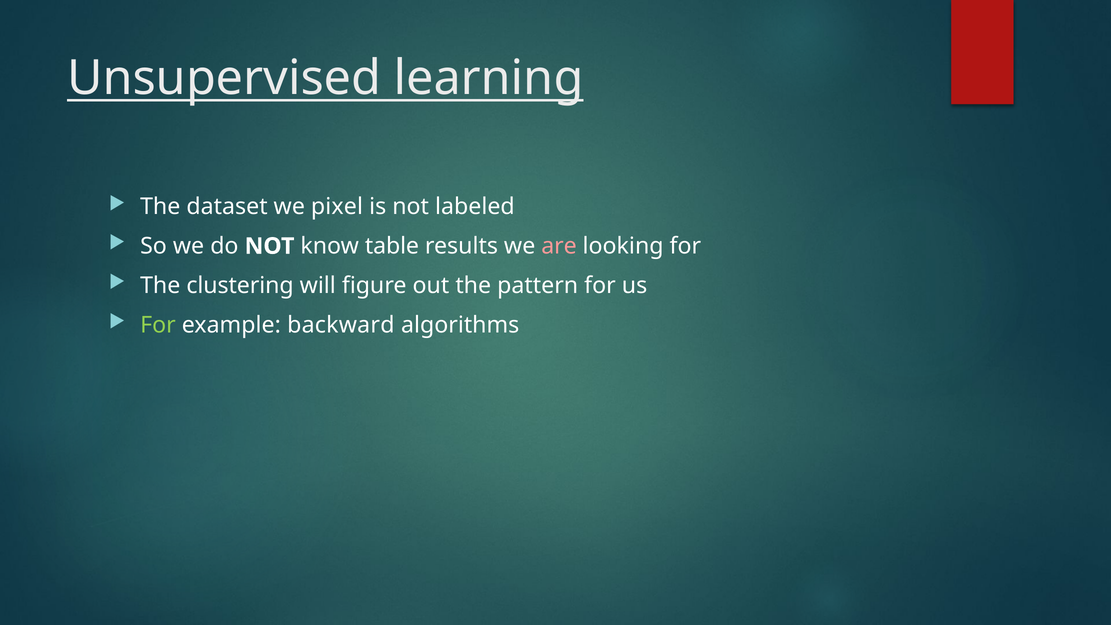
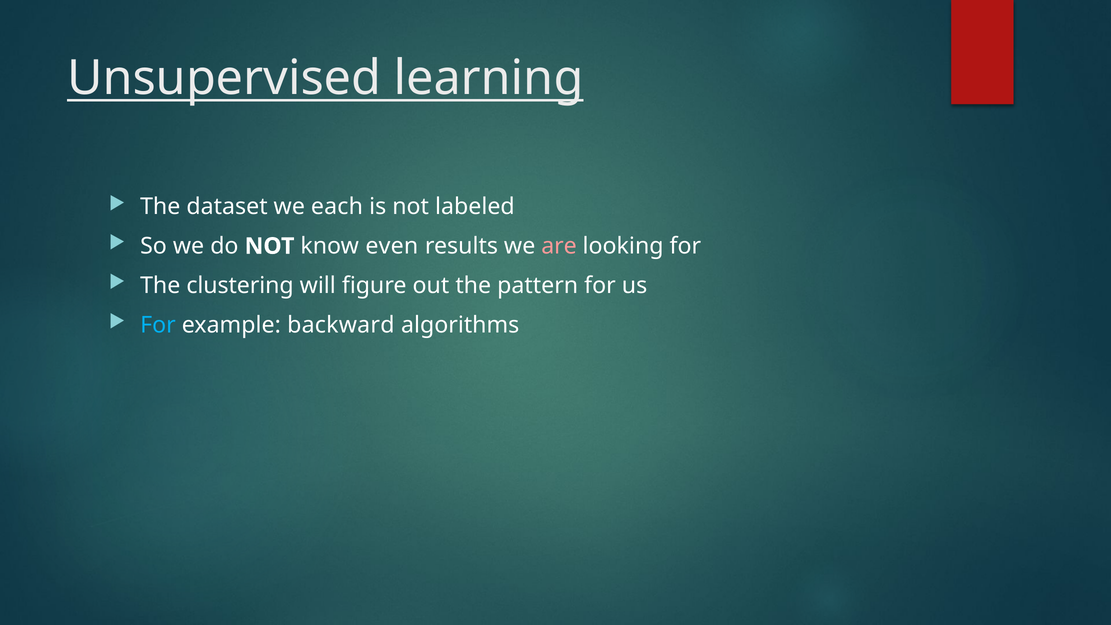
pixel: pixel -> each
table: table -> even
For at (158, 325) colour: light green -> light blue
